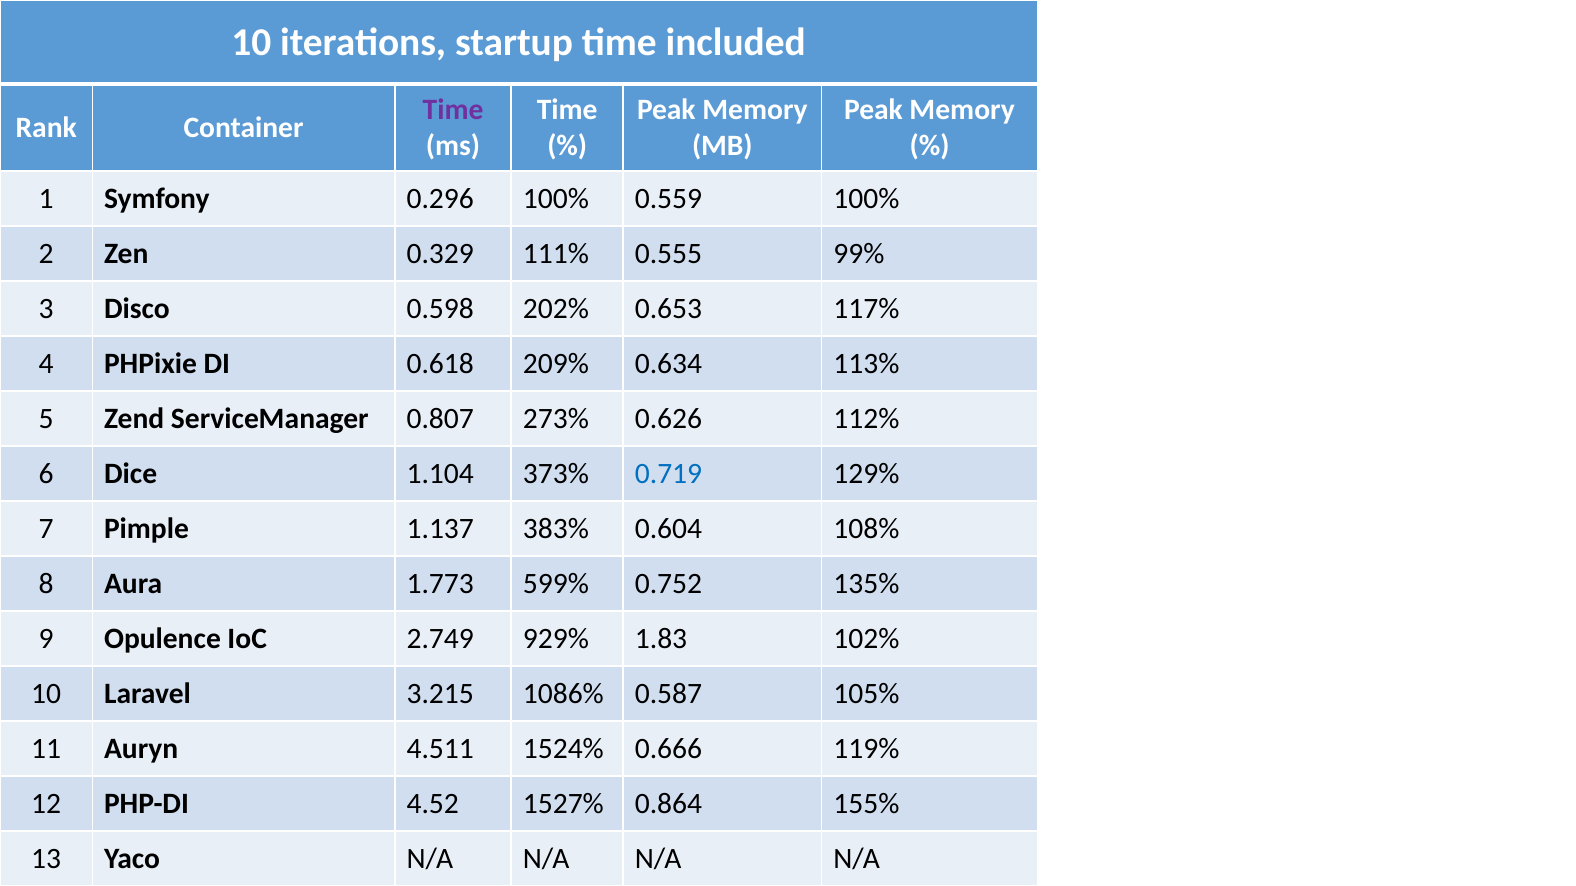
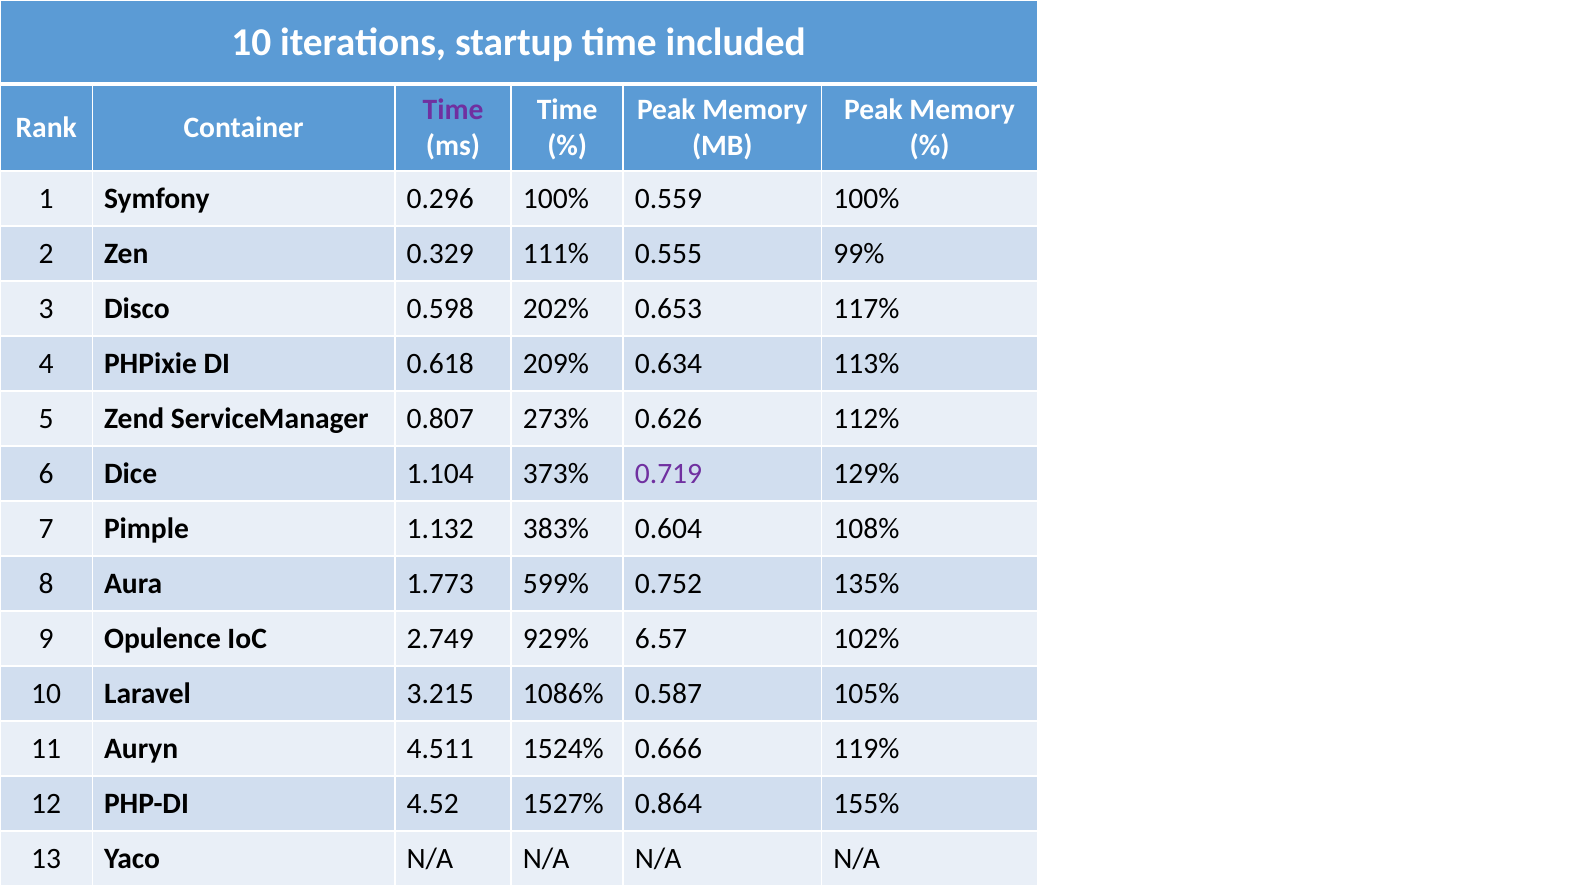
0.719 colour: blue -> purple
1.137: 1.137 -> 1.132
1.83: 1.83 -> 6.57
